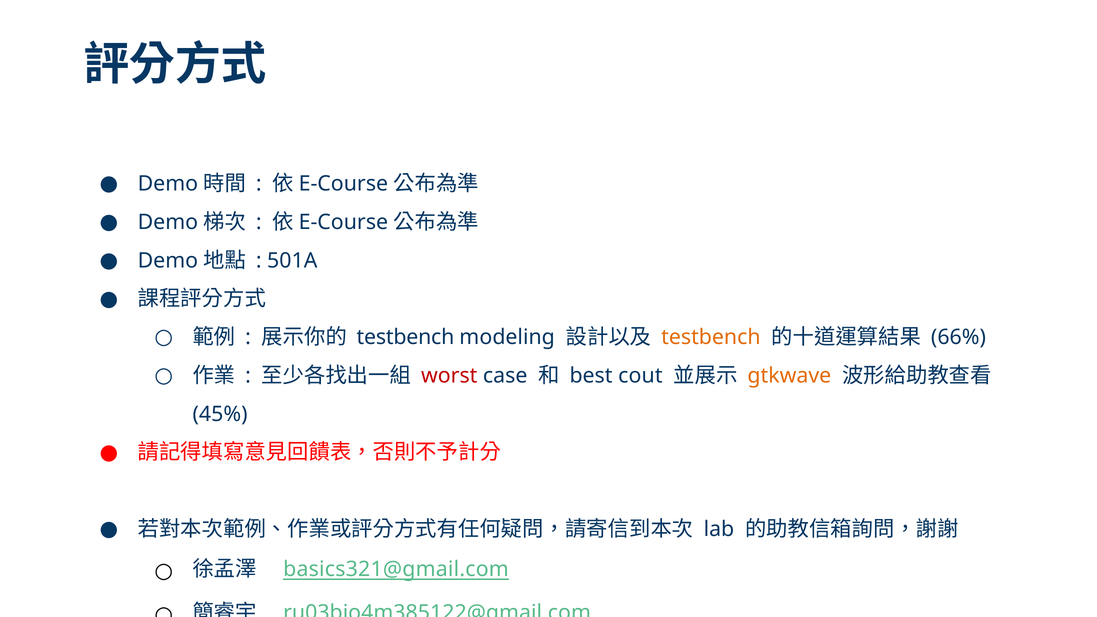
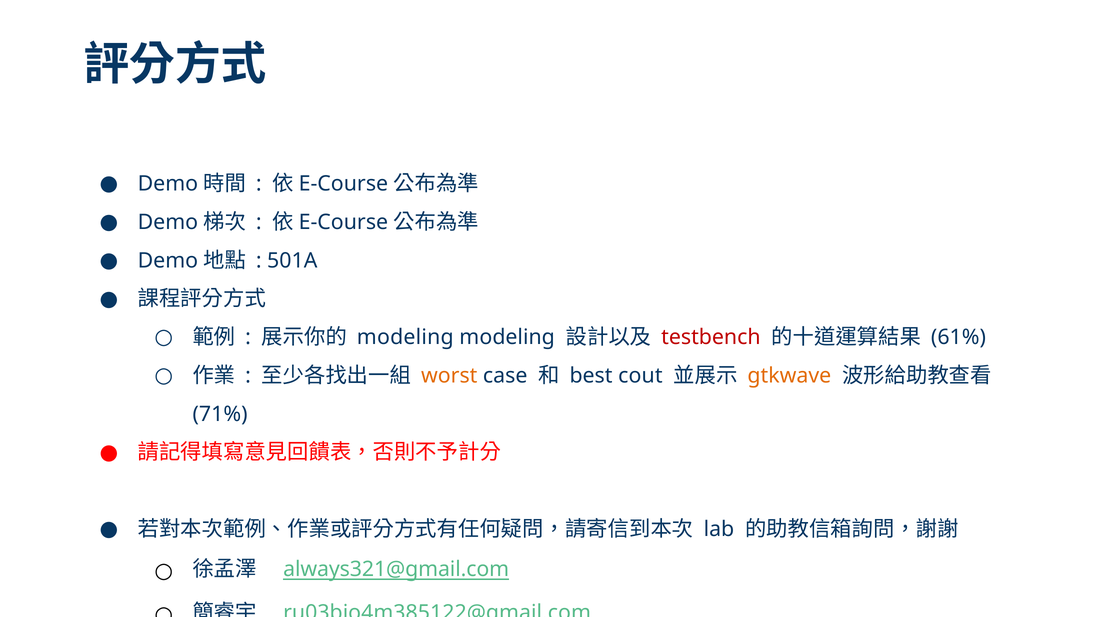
testbench at (405, 337): testbench -> modeling
testbench at (711, 337) colour: orange -> red
66%: 66% -> 61%
worst colour: red -> orange
45%: 45% -> 71%
basics321@gmail.com: basics321@gmail.com -> always321@gmail.com
